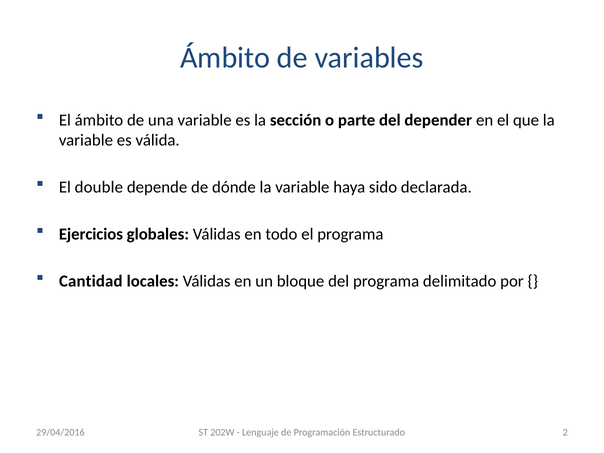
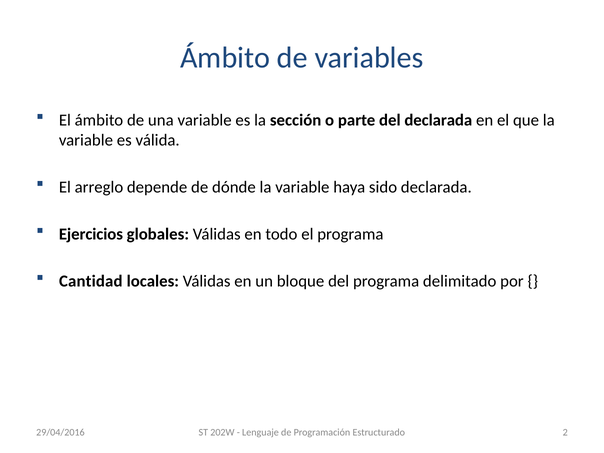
del depender: depender -> declarada
double: double -> arreglo
